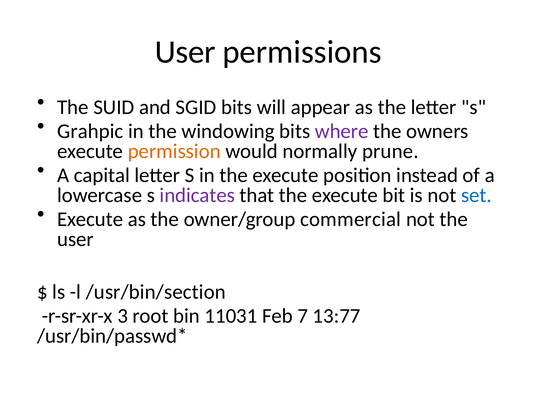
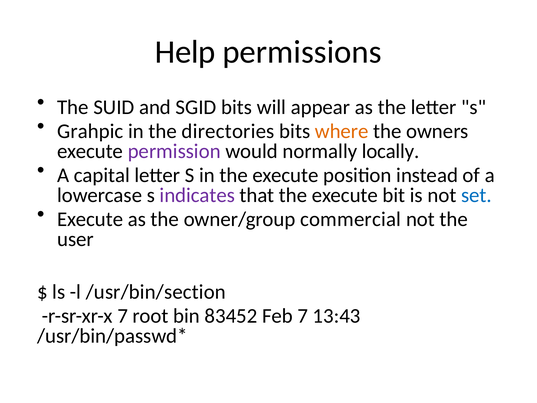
User at (185, 52): User -> Help
windowing: windowing -> directories
where colour: purple -> orange
permission colour: orange -> purple
prune: prune -> locally
r-sr-xr-x 3: 3 -> 7
11031: 11031 -> 83452
13:77: 13:77 -> 13:43
